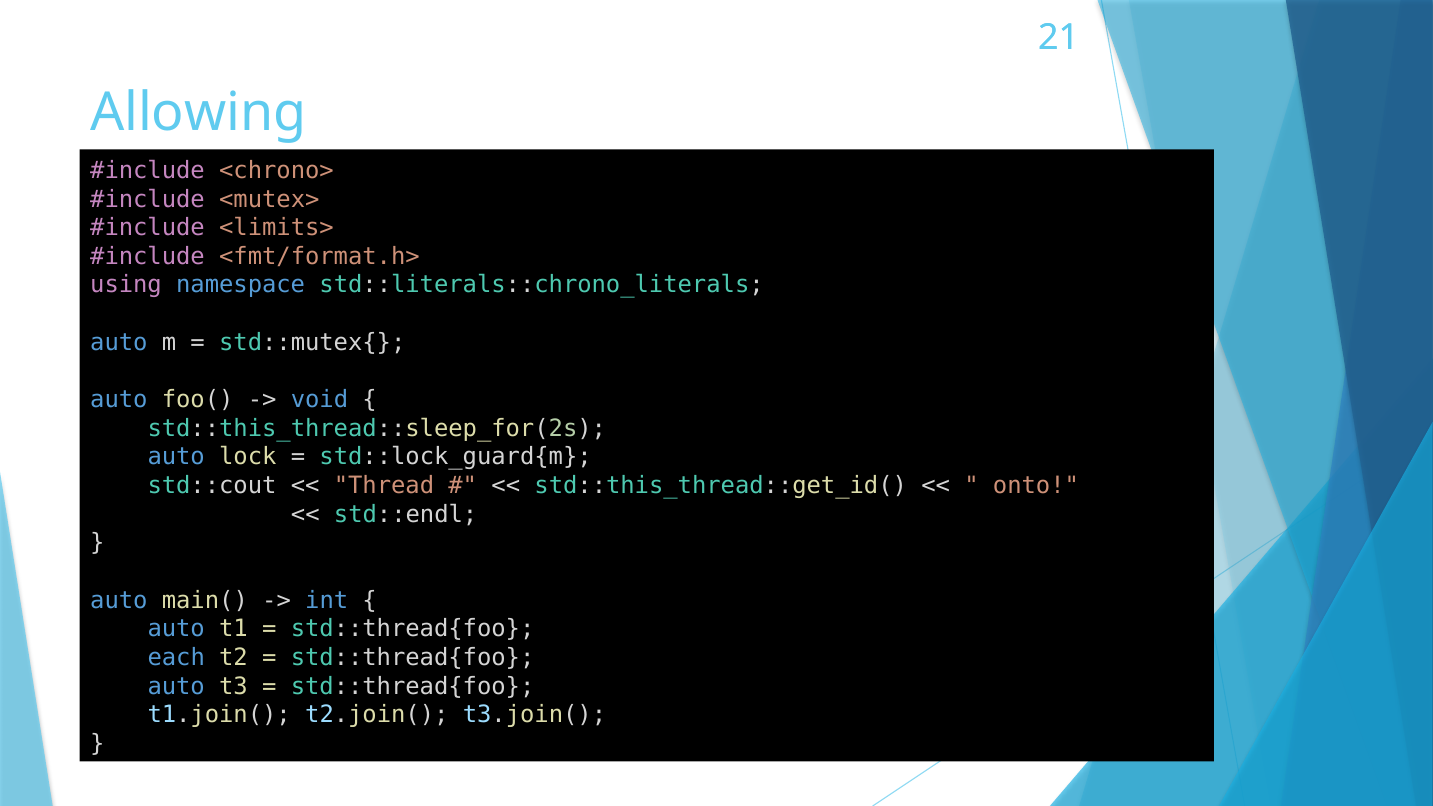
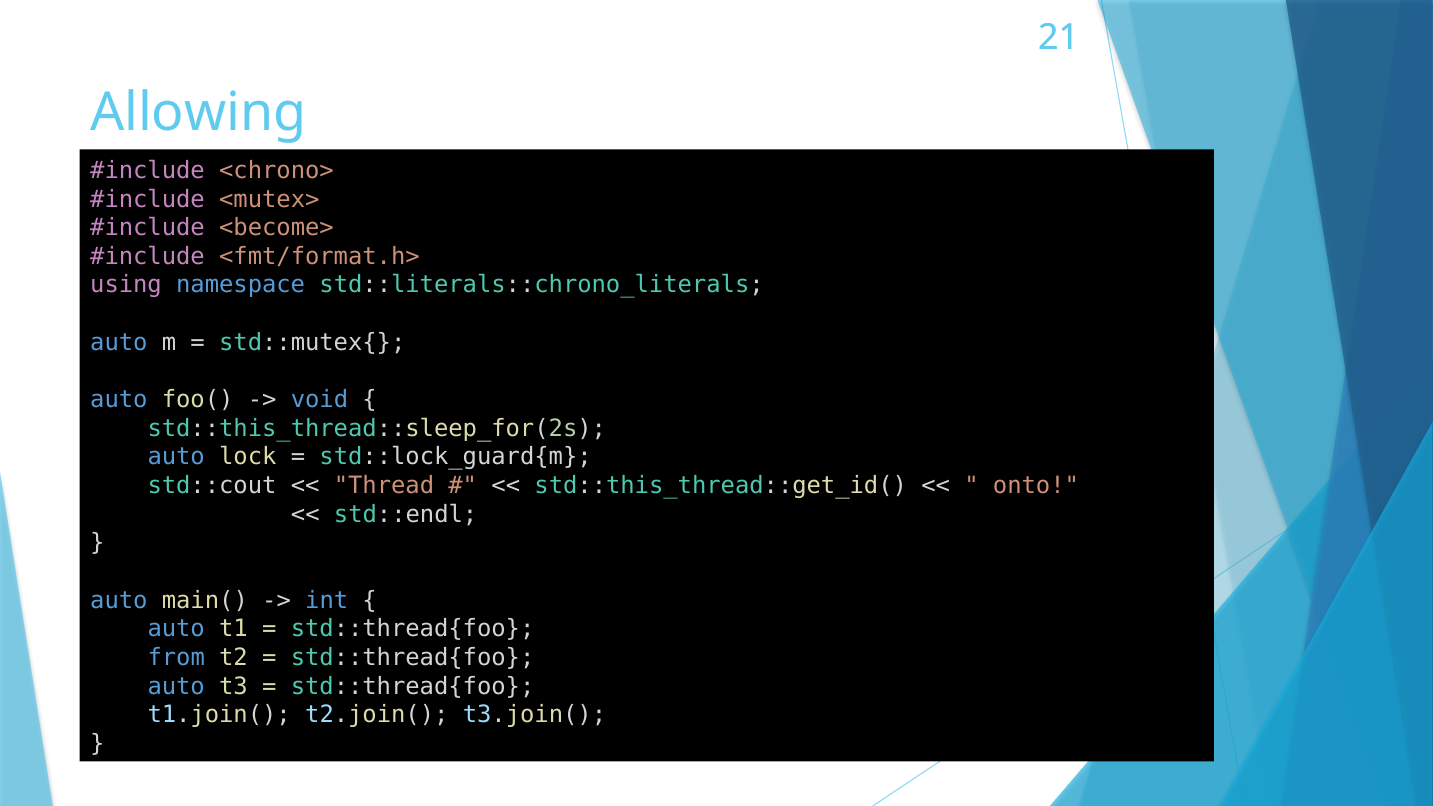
<limits>: <limits> -> <become>
each: each -> from
